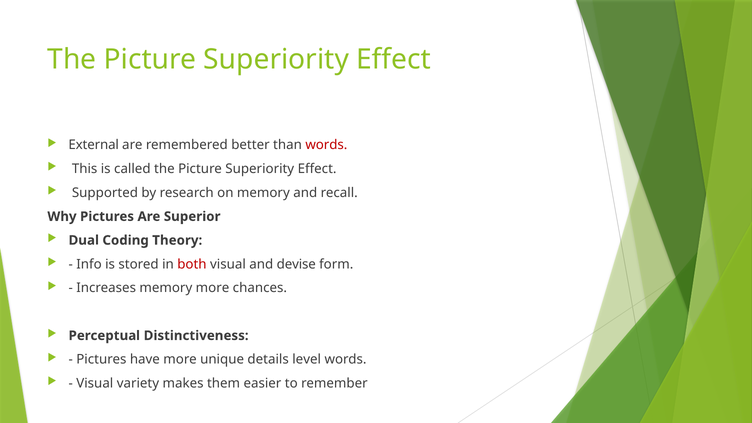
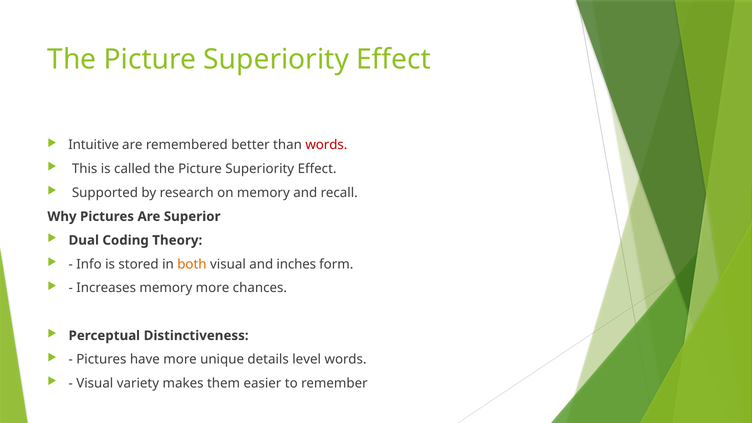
External: External -> Intuitive
both colour: red -> orange
devise: devise -> inches
